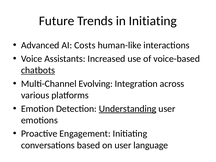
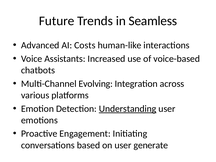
in Initiating: Initiating -> Seamless
chatbots underline: present -> none
language: language -> generate
